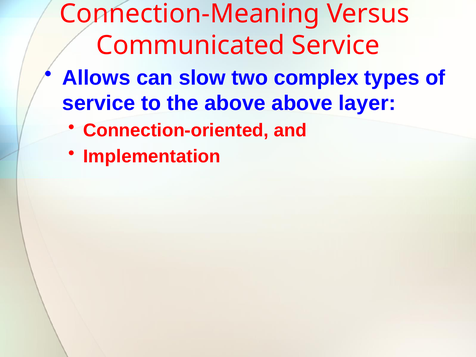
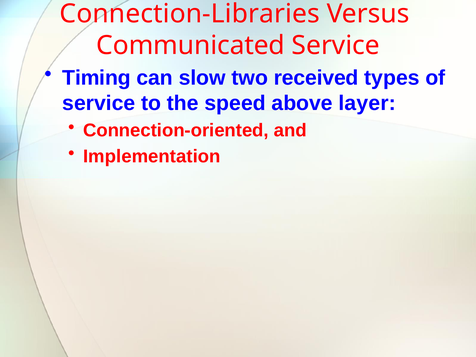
Connection-Meaning: Connection-Meaning -> Connection-Libraries
Allows: Allows -> Timing
complex: complex -> received
the above: above -> speed
